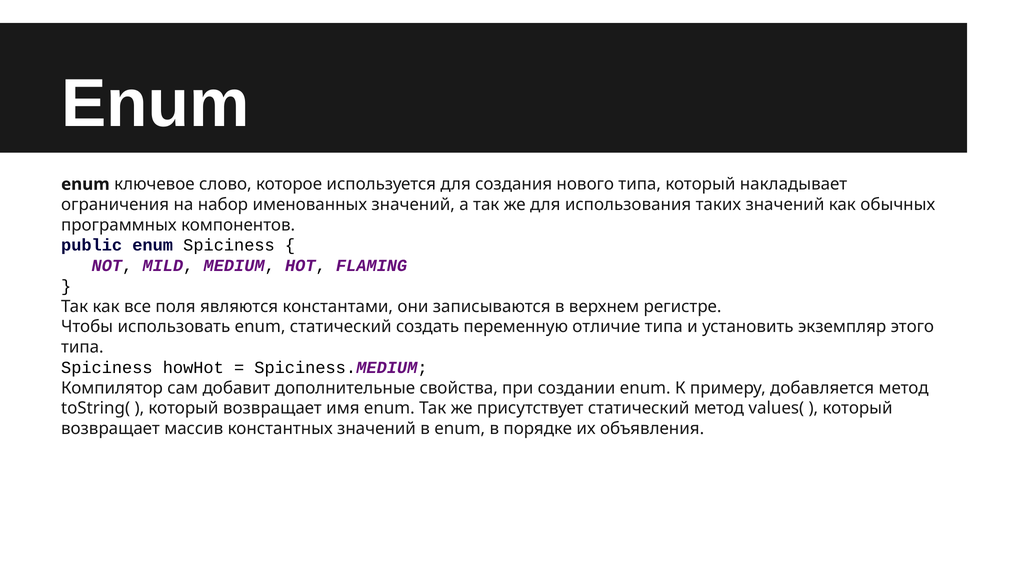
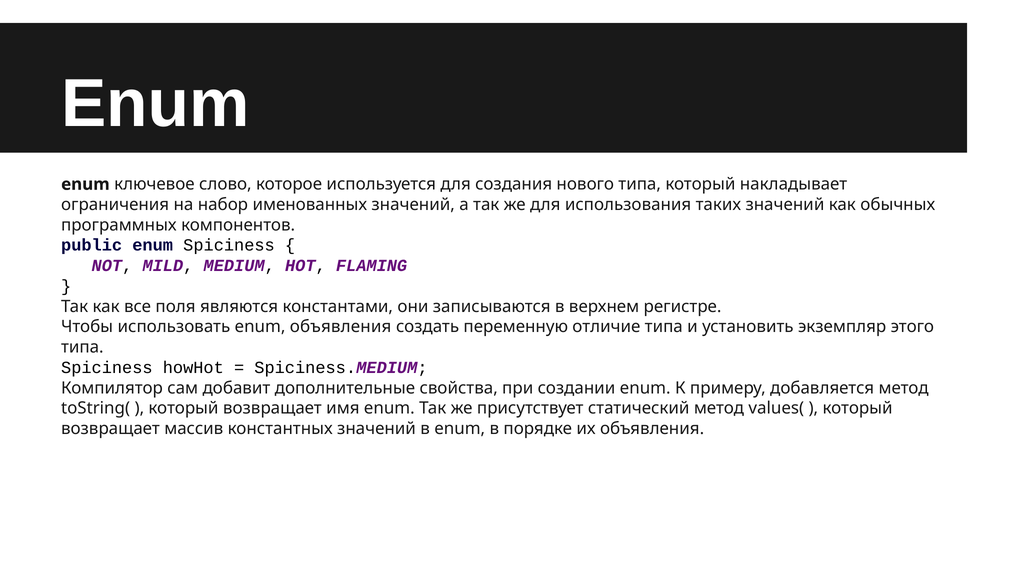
enum статический: статический -> объявления
